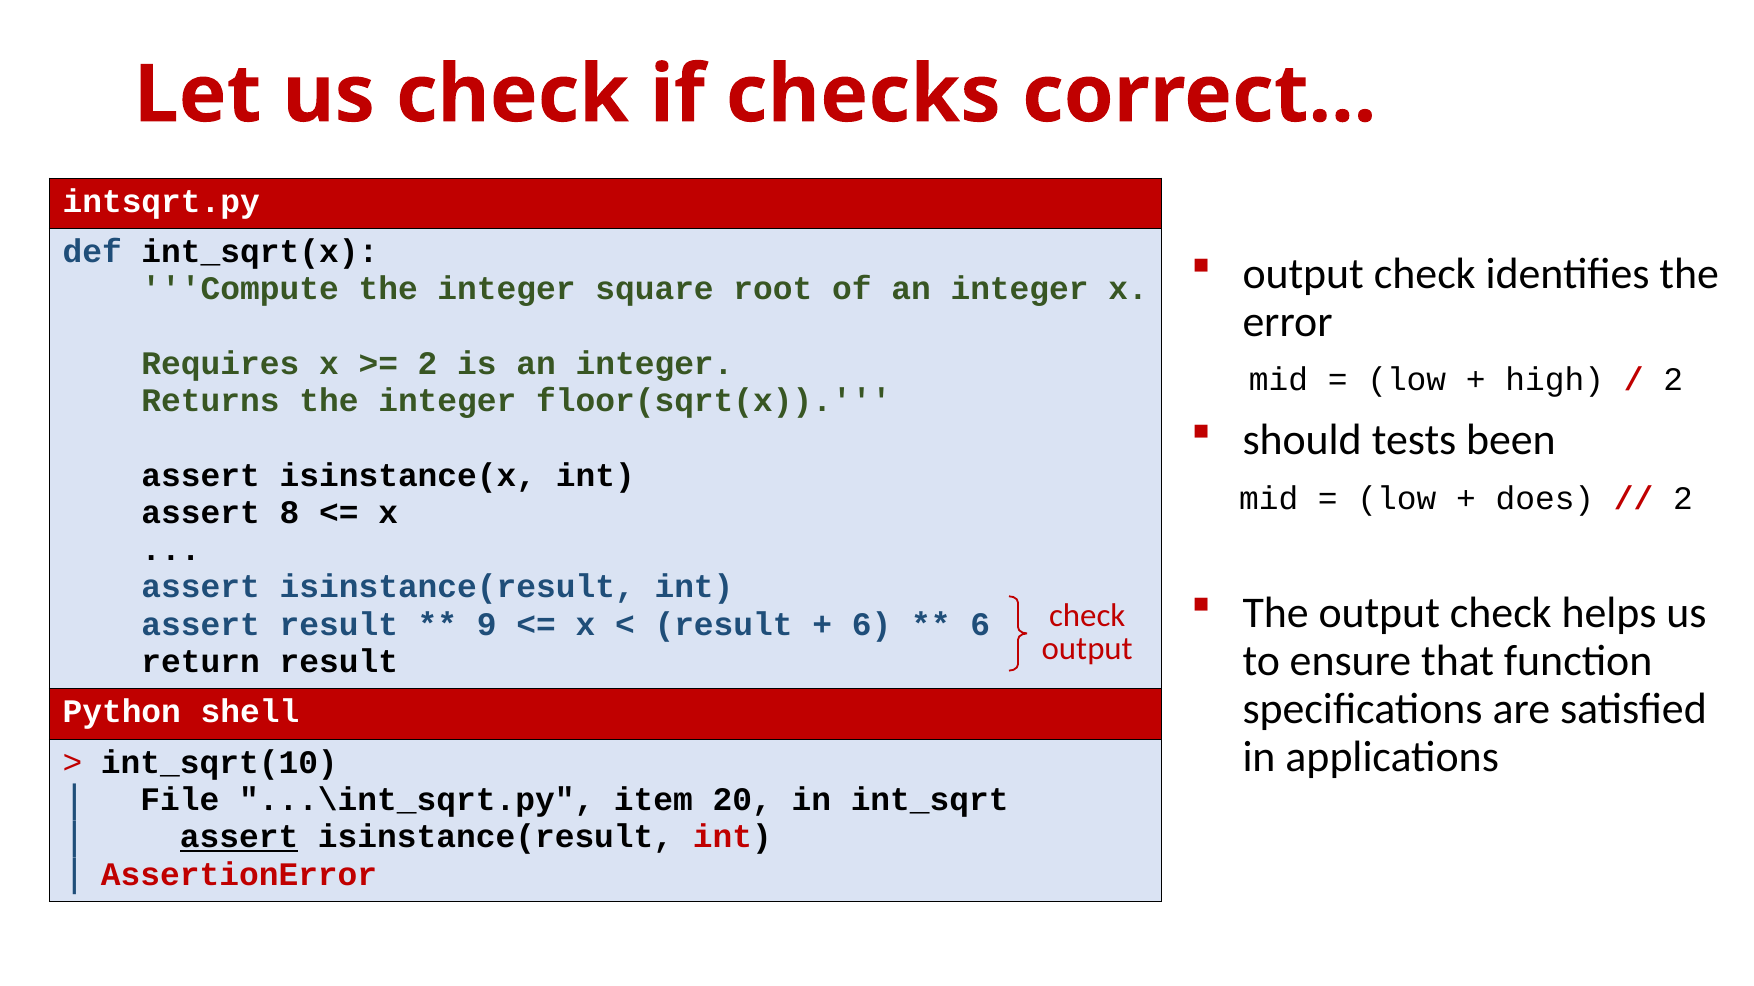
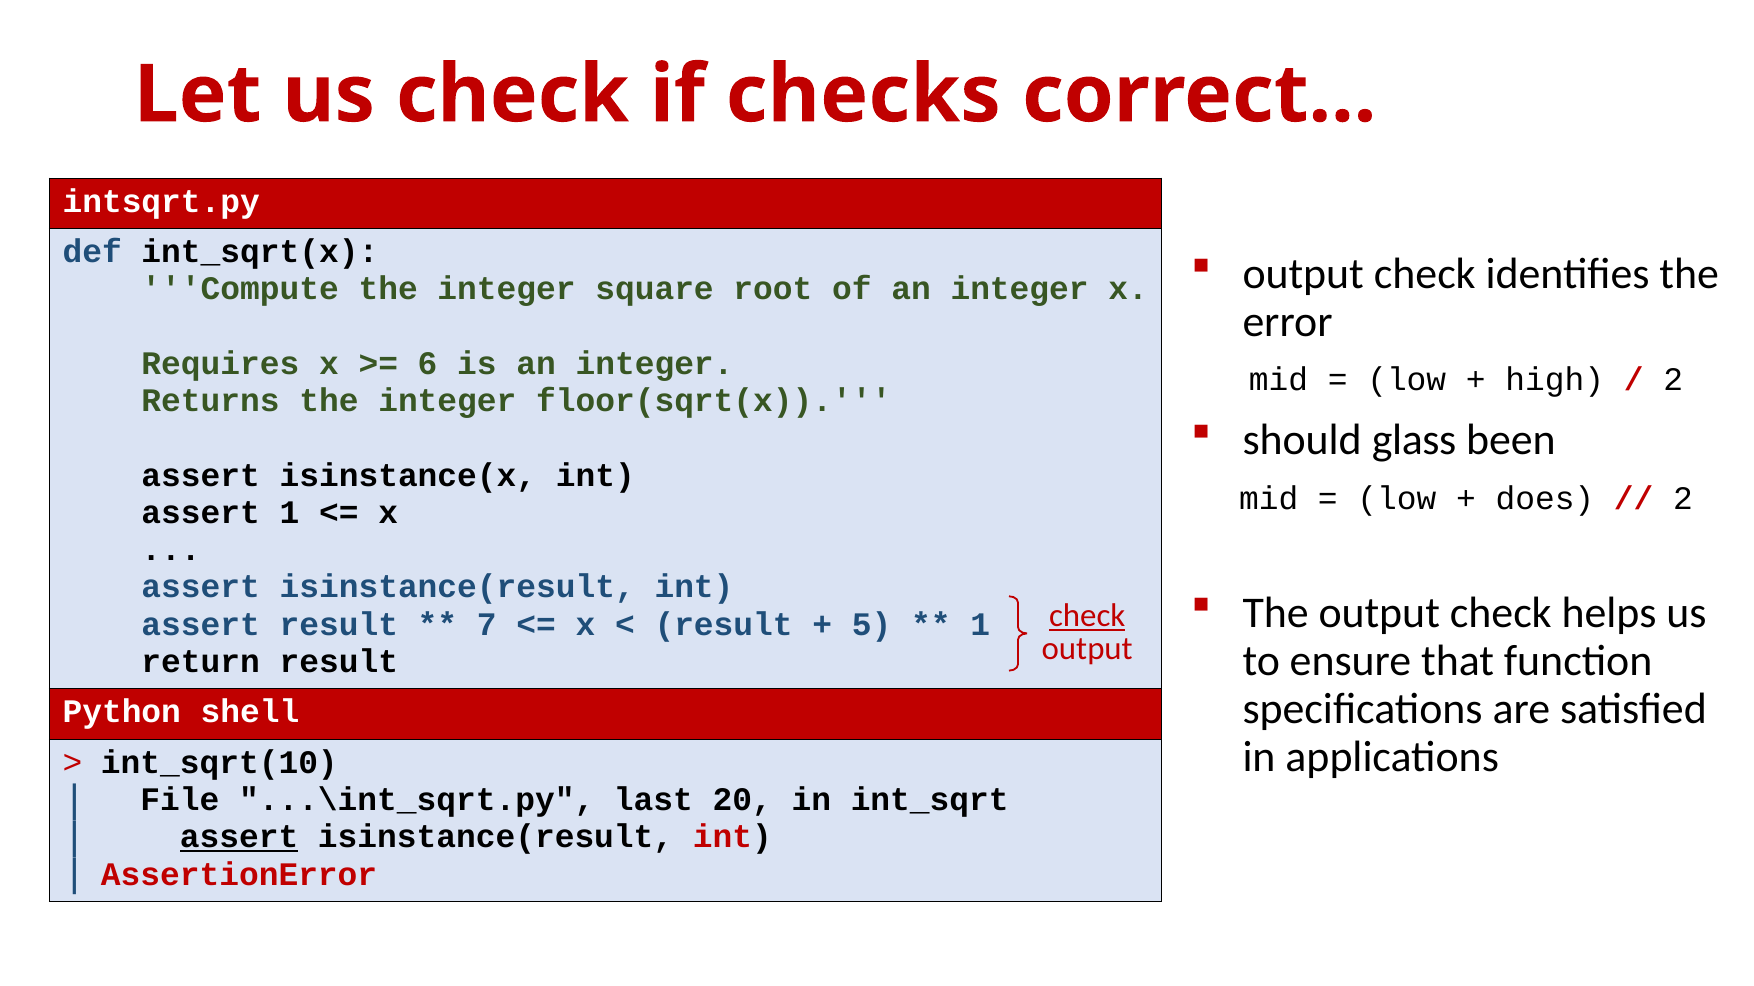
2 at (428, 364): 2 -> 6
tests: tests -> glass
assert 8: 8 -> 1
check at (1087, 616) underline: none -> present
9: 9 -> 7
6 at (872, 625): 6 -> 5
6 at (980, 625): 6 -> 1
item: item -> last
